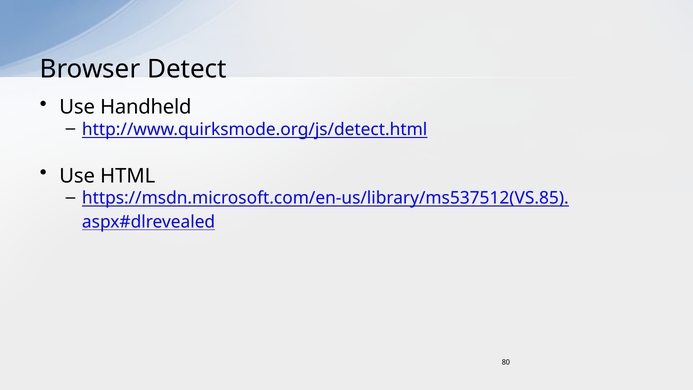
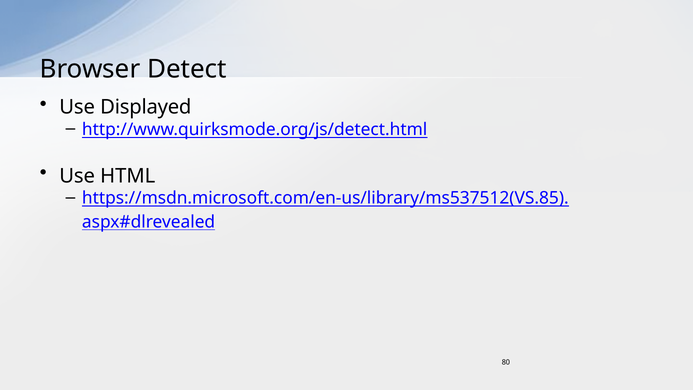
Handheld: Handheld -> Displayed
